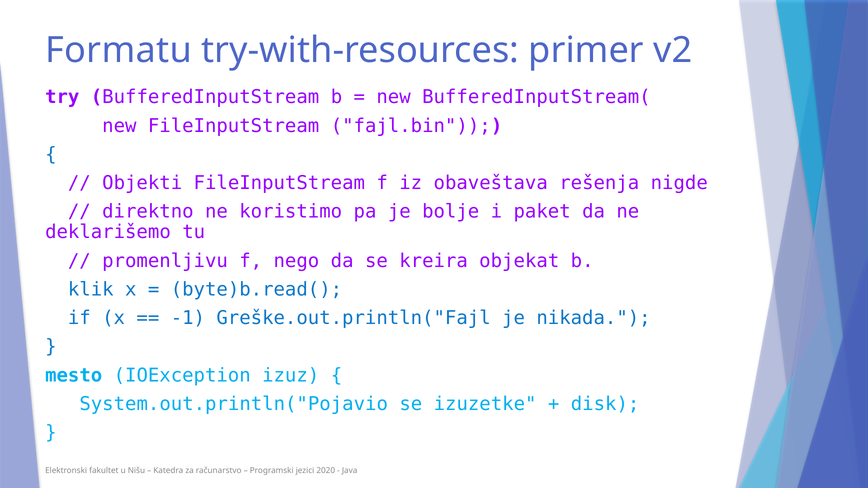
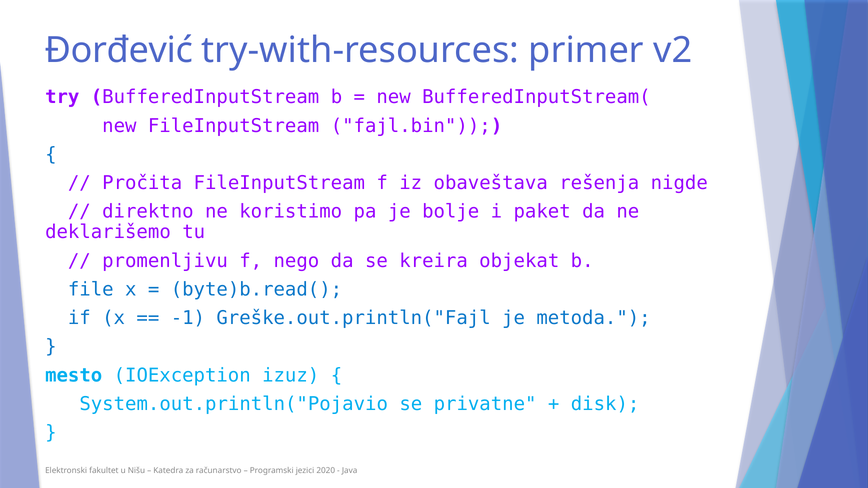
Formatu: Formatu -> Đorđević
Objekti: Objekti -> Pročita
klik: klik -> file
nikada: nikada -> metoda
izuzetke: izuzetke -> privatne
